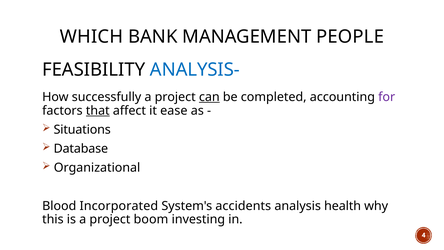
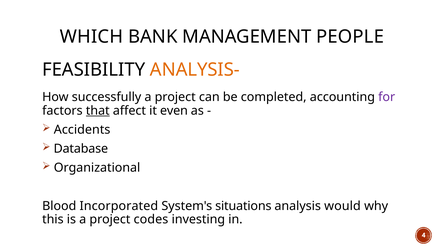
ANALYSIS- colour: blue -> orange
can underline: present -> none
ease: ease -> even
Situations: Situations -> Accidents
accidents: accidents -> situations
health: health -> would
boom: boom -> codes
